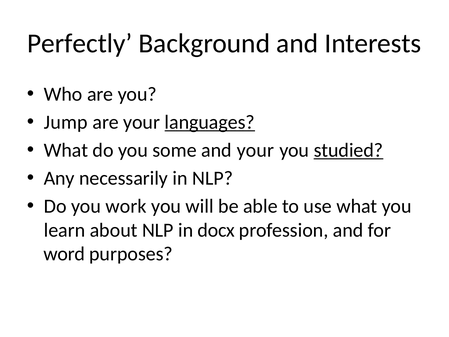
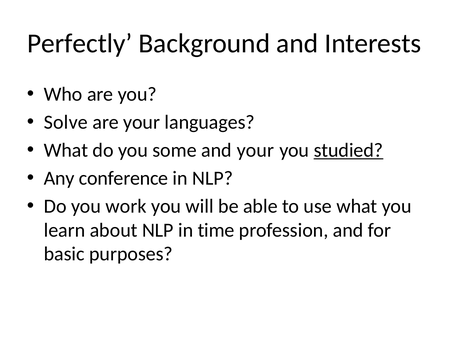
Jump: Jump -> Solve
languages underline: present -> none
necessarily: necessarily -> conference
docx: docx -> time
word: word -> basic
